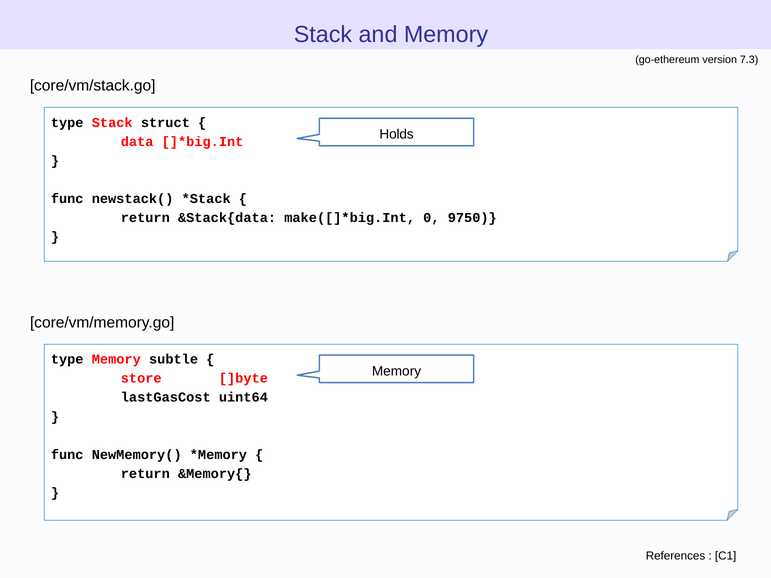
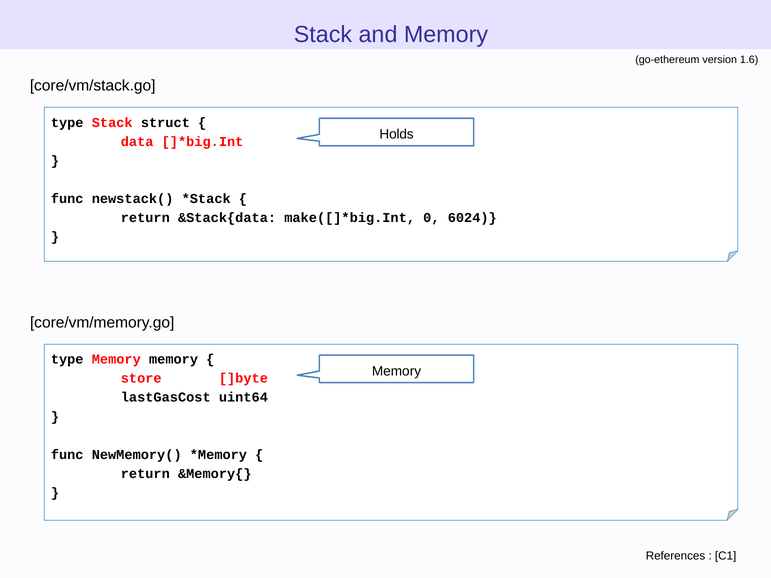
7.3: 7.3 -> 1.6
9750: 9750 -> 6024
Memory subtle: subtle -> memory
